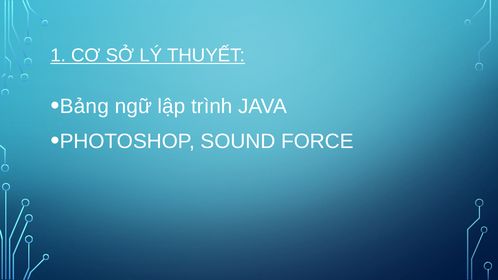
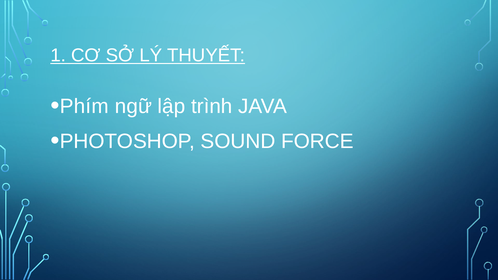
Bảng: Bảng -> Phím
